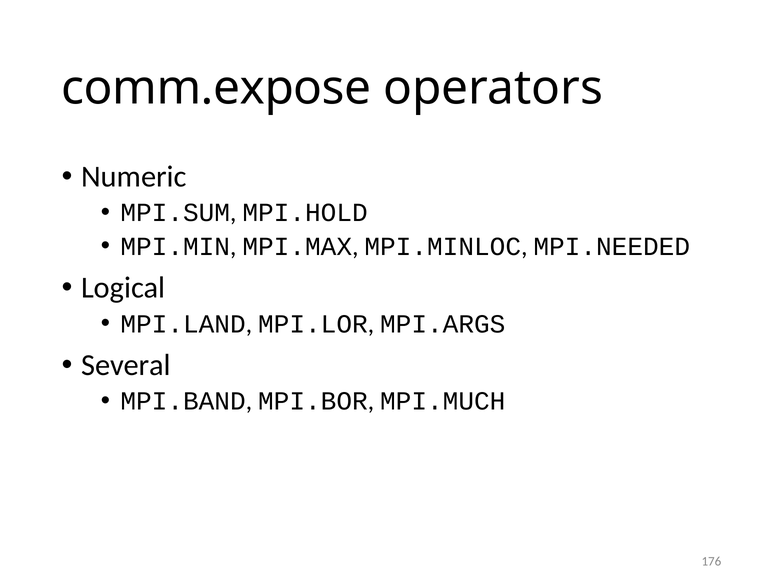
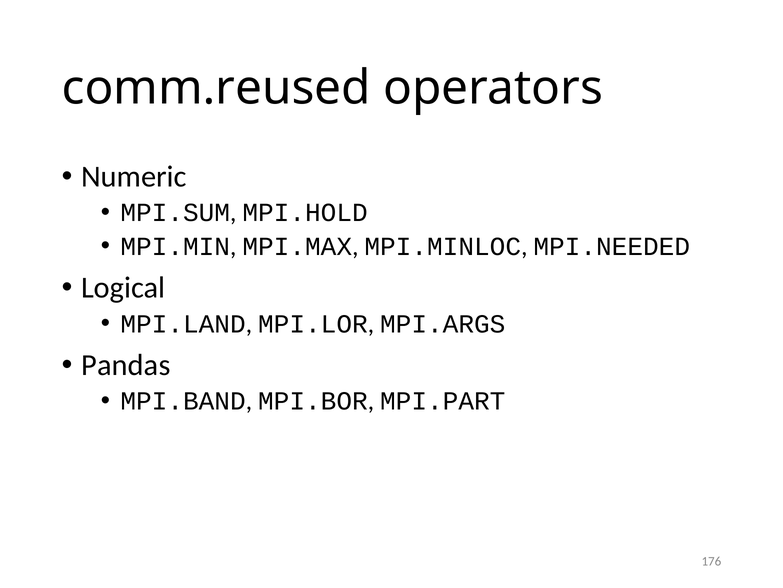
comm.expose: comm.expose -> comm.reused
Several: Several -> Pandas
MPI.MUCH: MPI.MUCH -> MPI.PART
